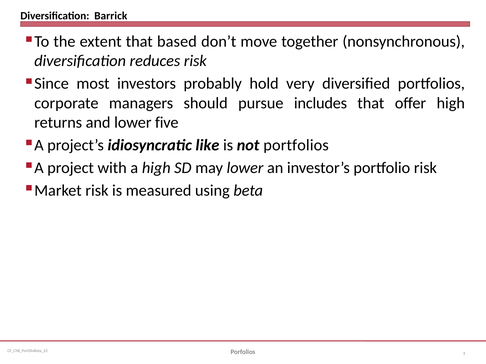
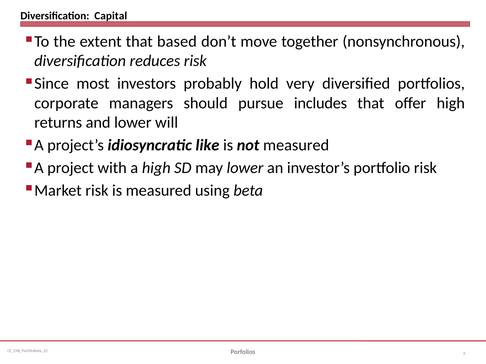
Barrick: Barrick -> Capital
five: five -> will
not portfolios: portfolios -> measured
